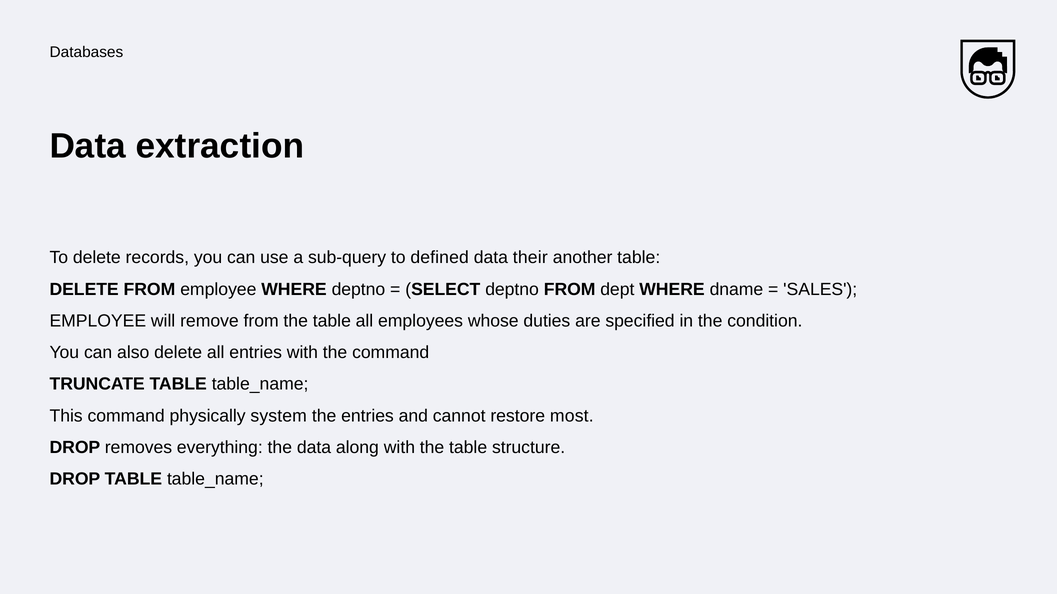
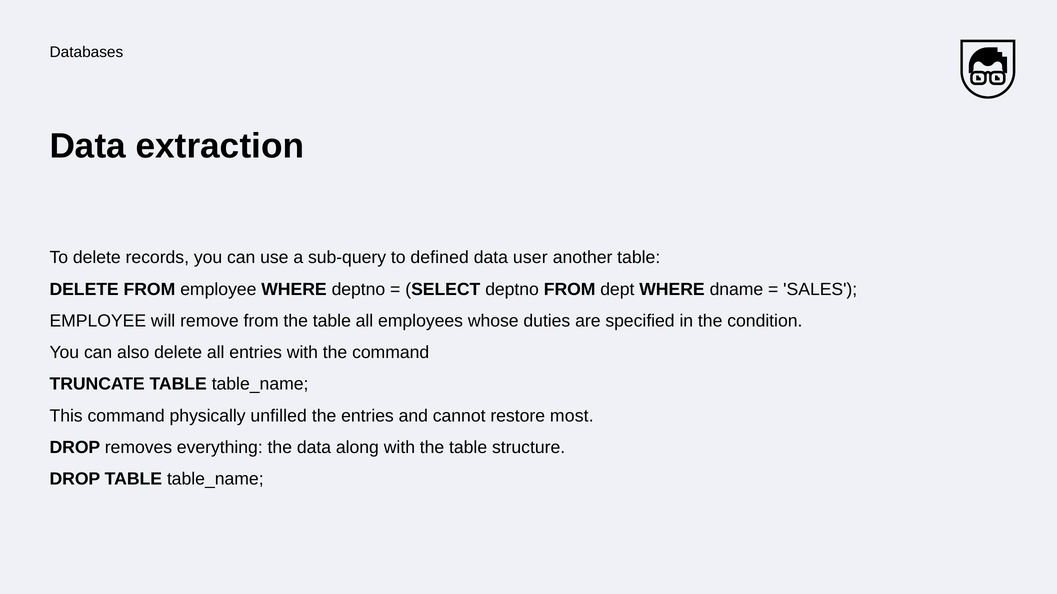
their: their -> user
system: system -> unfilled
